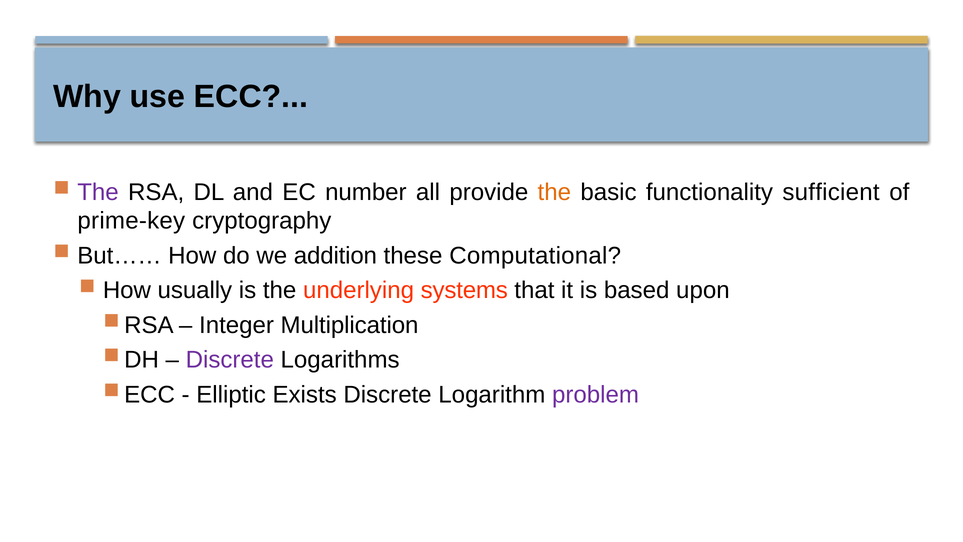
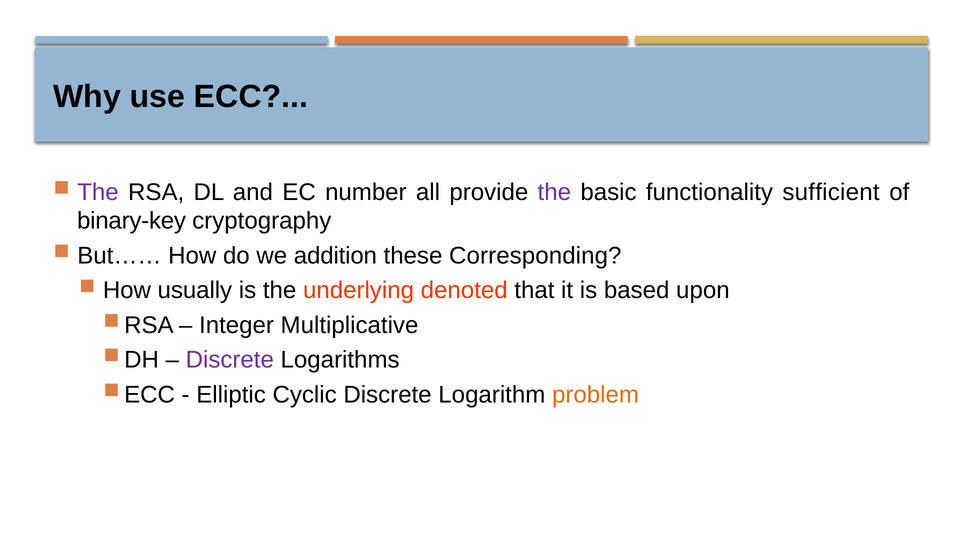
the at (554, 192) colour: orange -> purple
prime-key: prime-key -> binary-key
Computational: Computational -> Corresponding
systems: systems -> denoted
Multiplication: Multiplication -> Multiplicative
Exists: Exists -> Cyclic
problem colour: purple -> orange
